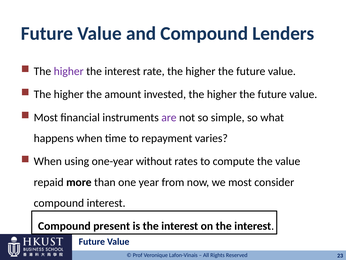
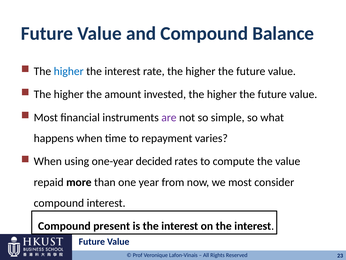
Lenders: Lenders -> Balance
higher at (69, 71) colour: purple -> blue
without: without -> decided
